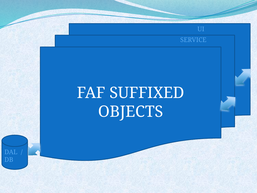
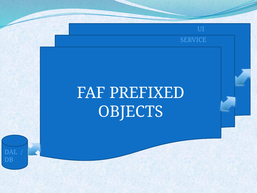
SUFFIXED: SUFFIXED -> PREFIXED
